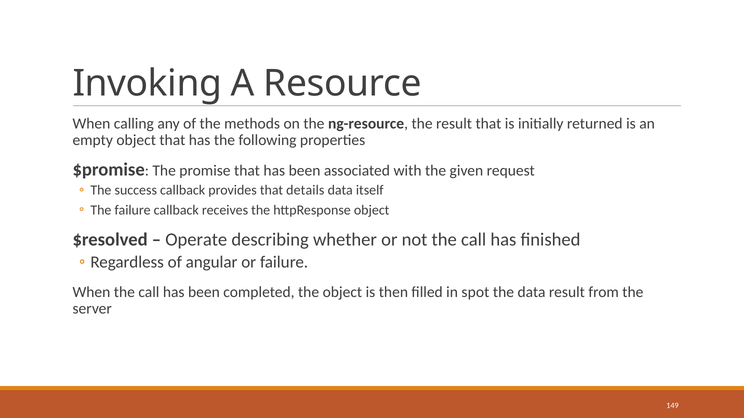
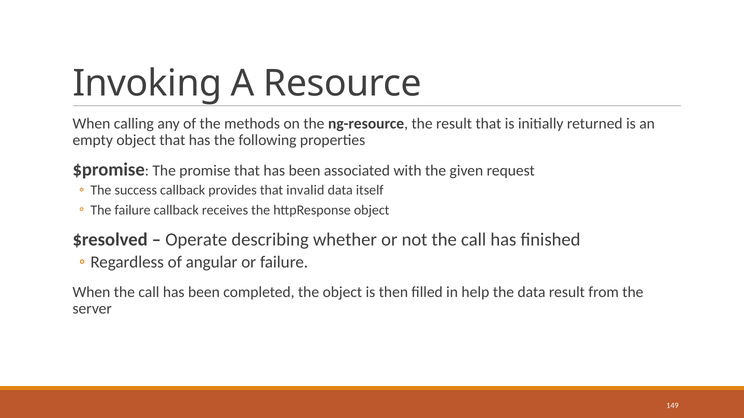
details: details -> invalid
spot: spot -> help
